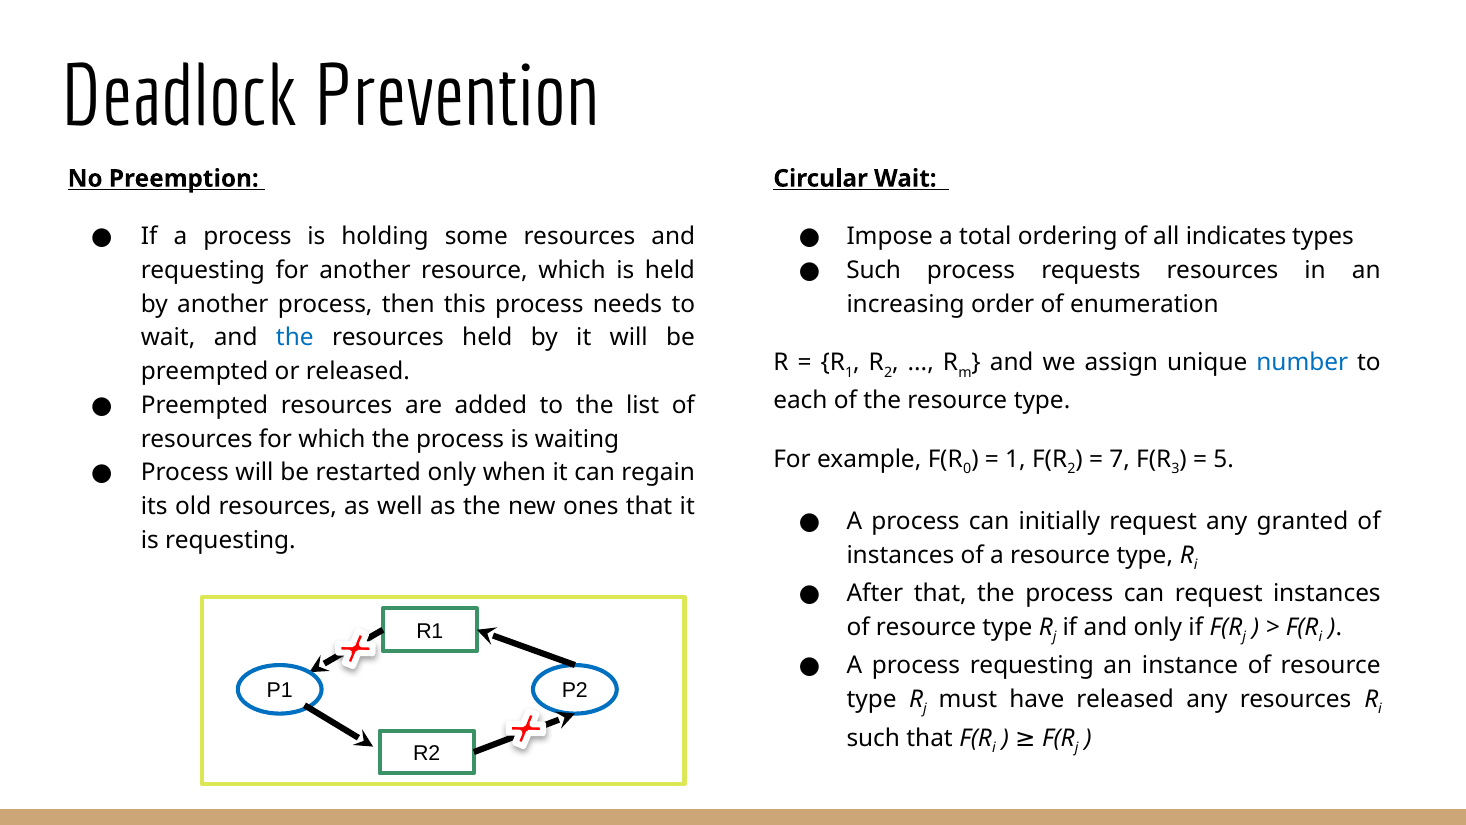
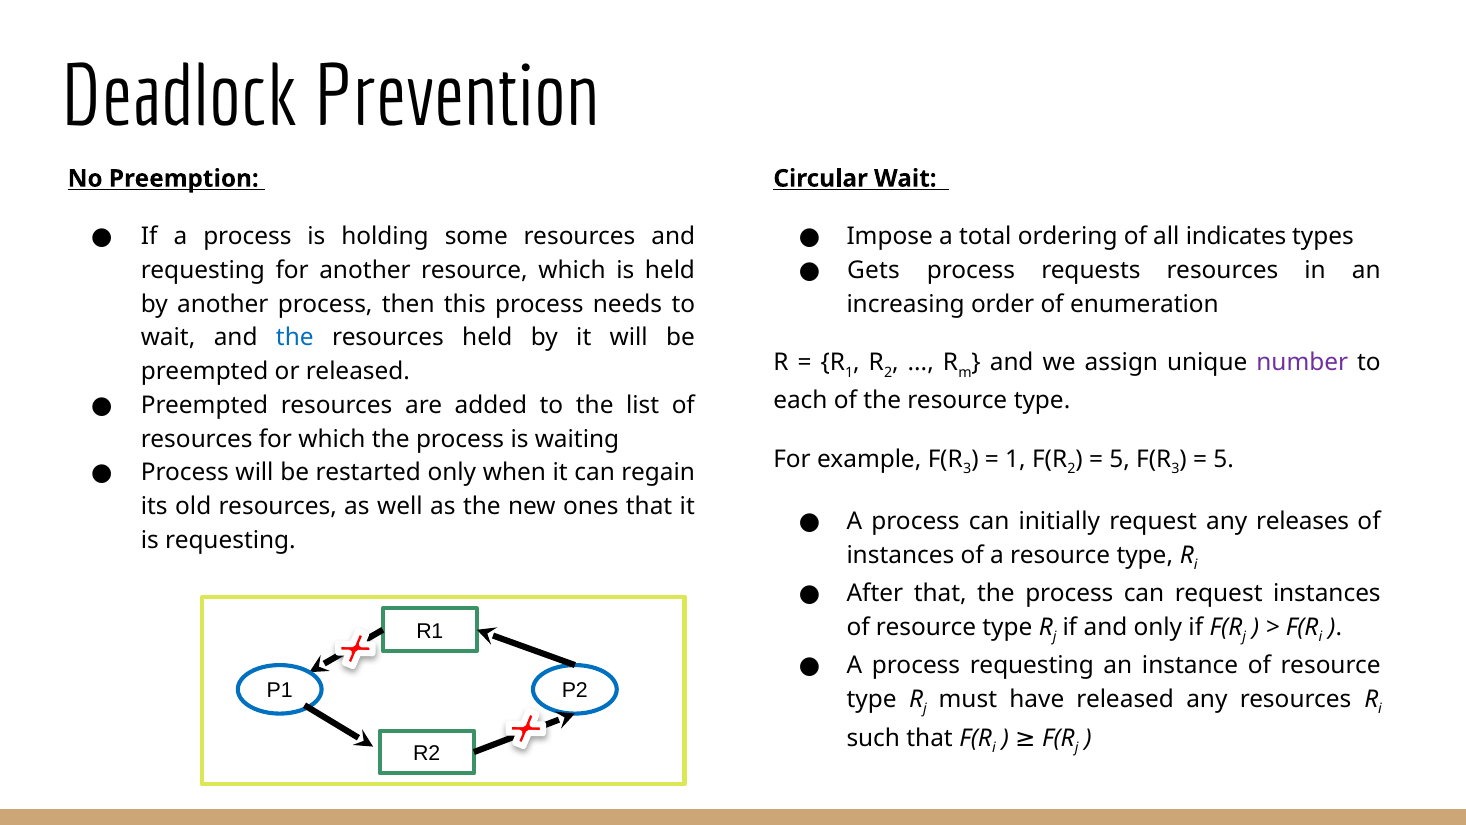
Such at (874, 270): Such -> Gets
number colour: blue -> purple
0 at (967, 469): 0 -> 3
7 at (1120, 459): 7 -> 5
granted: granted -> releases
